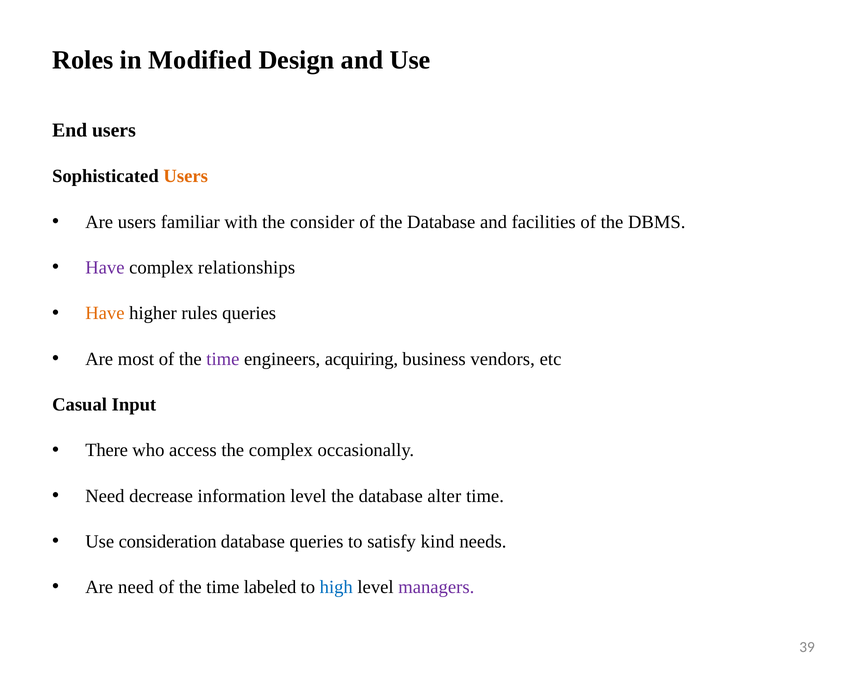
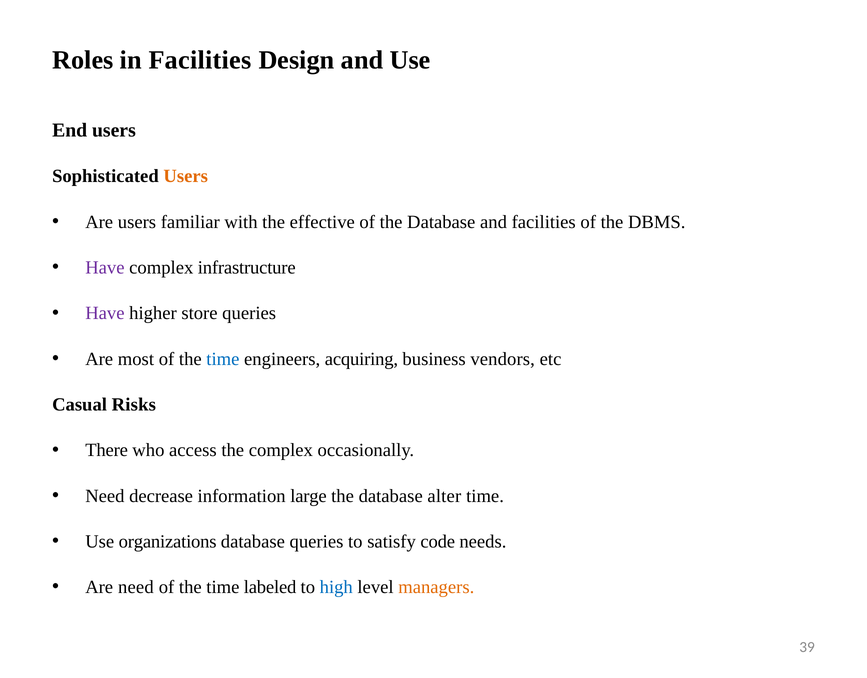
in Modified: Modified -> Facilities
consider: consider -> effective
relationships: relationships -> infrastructure
Have at (105, 313) colour: orange -> purple
rules: rules -> store
time at (223, 359) colour: purple -> blue
Input: Input -> Risks
information level: level -> large
consideration: consideration -> organizations
kind: kind -> code
managers colour: purple -> orange
